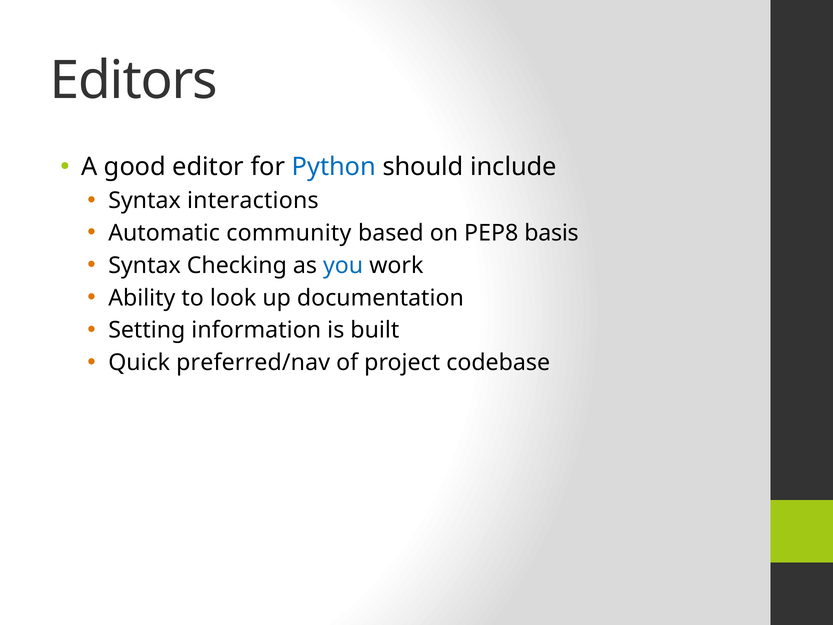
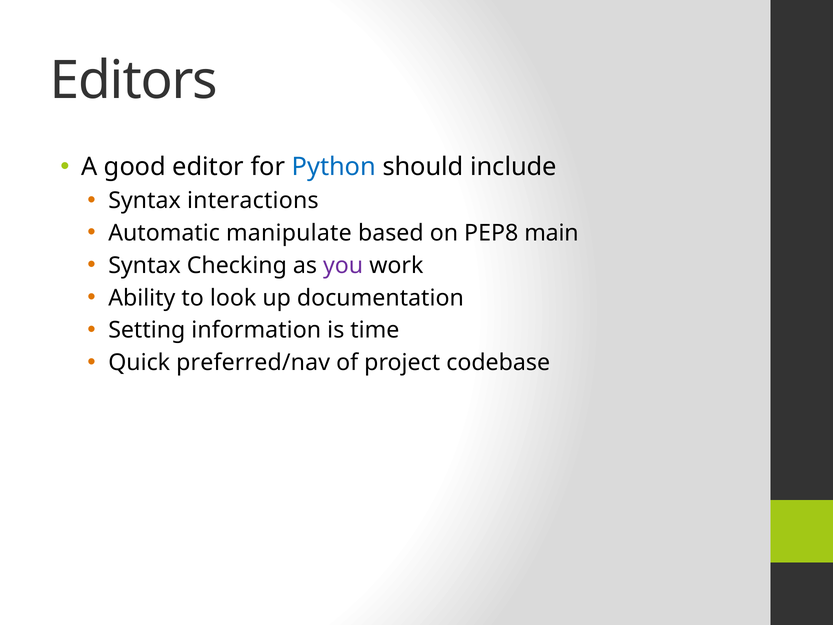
community: community -> manipulate
basis: basis -> main
you colour: blue -> purple
built: built -> time
